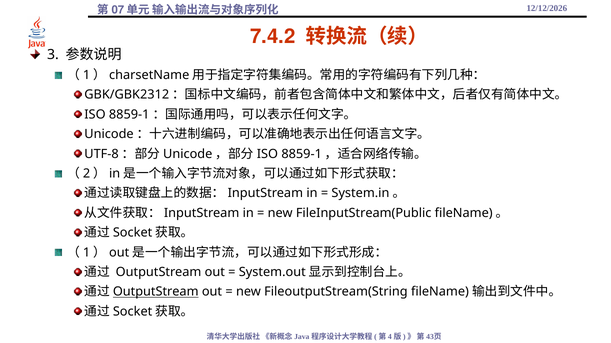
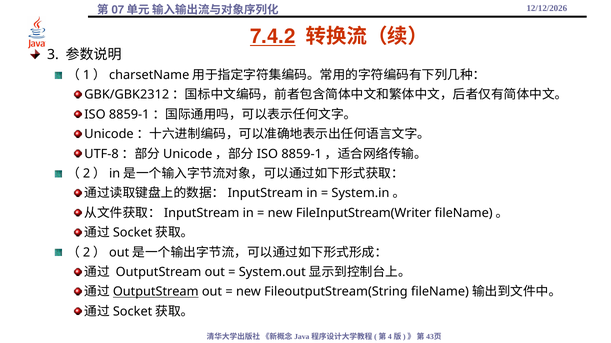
7.4.2 underline: none -> present
FileInputStream(Public: FileInputStream(Public -> FileInputStream(Writer
1 at (87, 253): 1 -> 2
